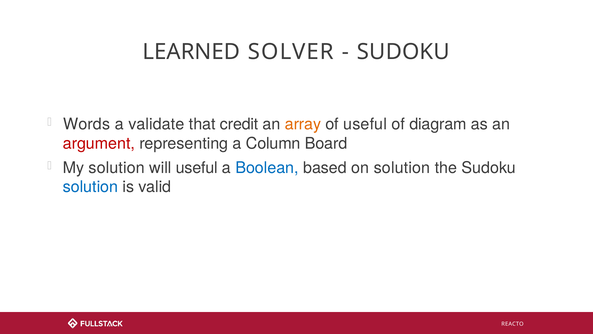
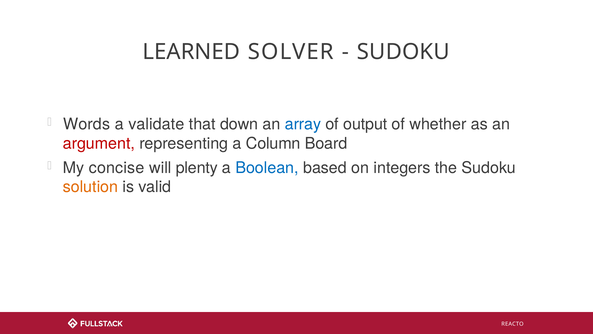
credit: credit -> down
array colour: orange -> blue
of useful: useful -> output
diagram: diagram -> whether
My solution: solution -> concise
will useful: useful -> plenty
on solution: solution -> integers
solution at (90, 187) colour: blue -> orange
